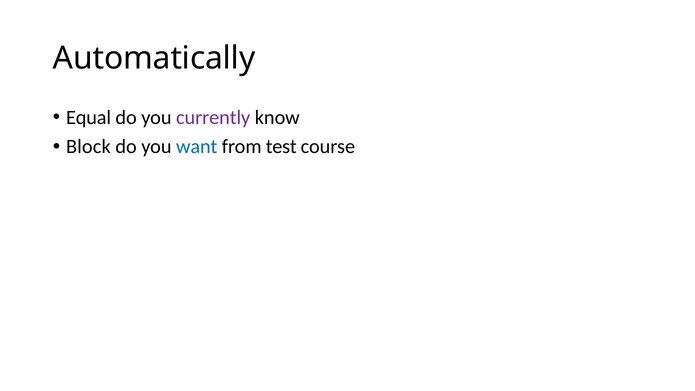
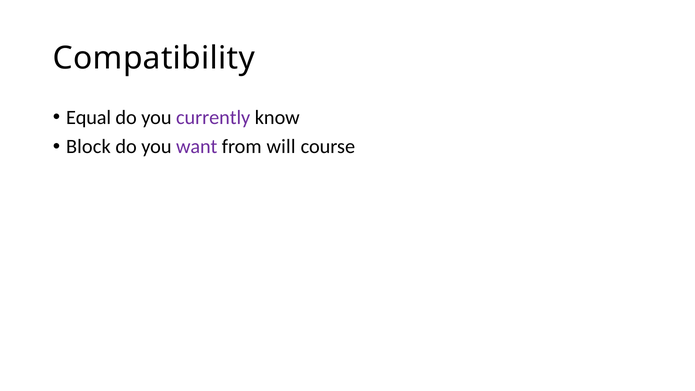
Automatically: Automatically -> Compatibility
want colour: blue -> purple
test: test -> will
